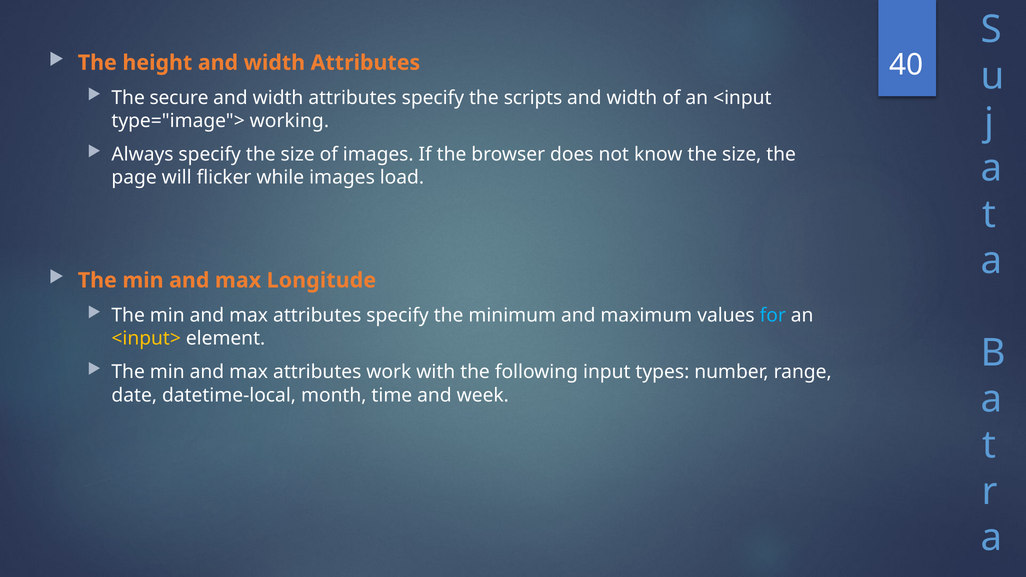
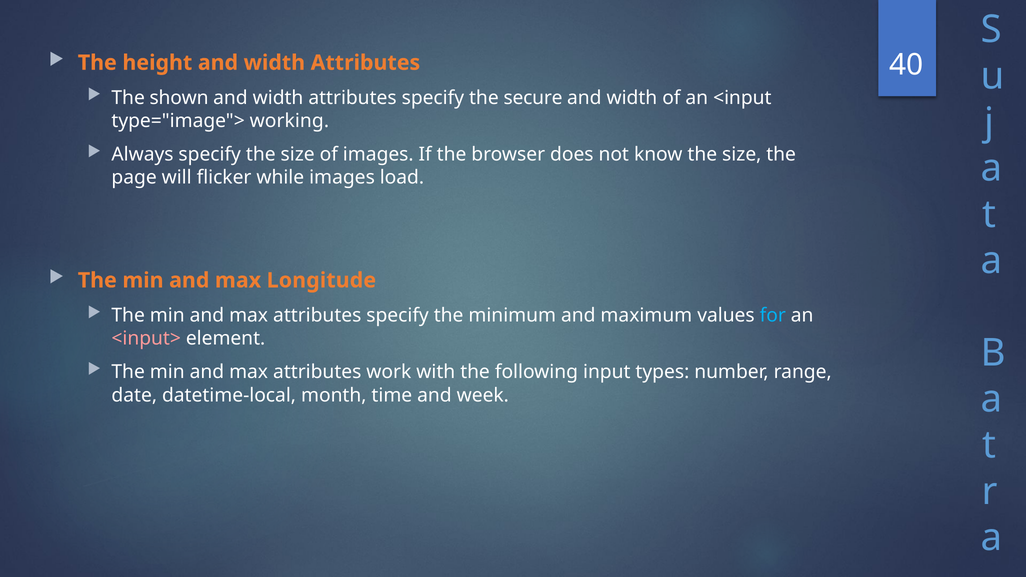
secure: secure -> shown
scripts: scripts -> secure
<input> colour: yellow -> pink
